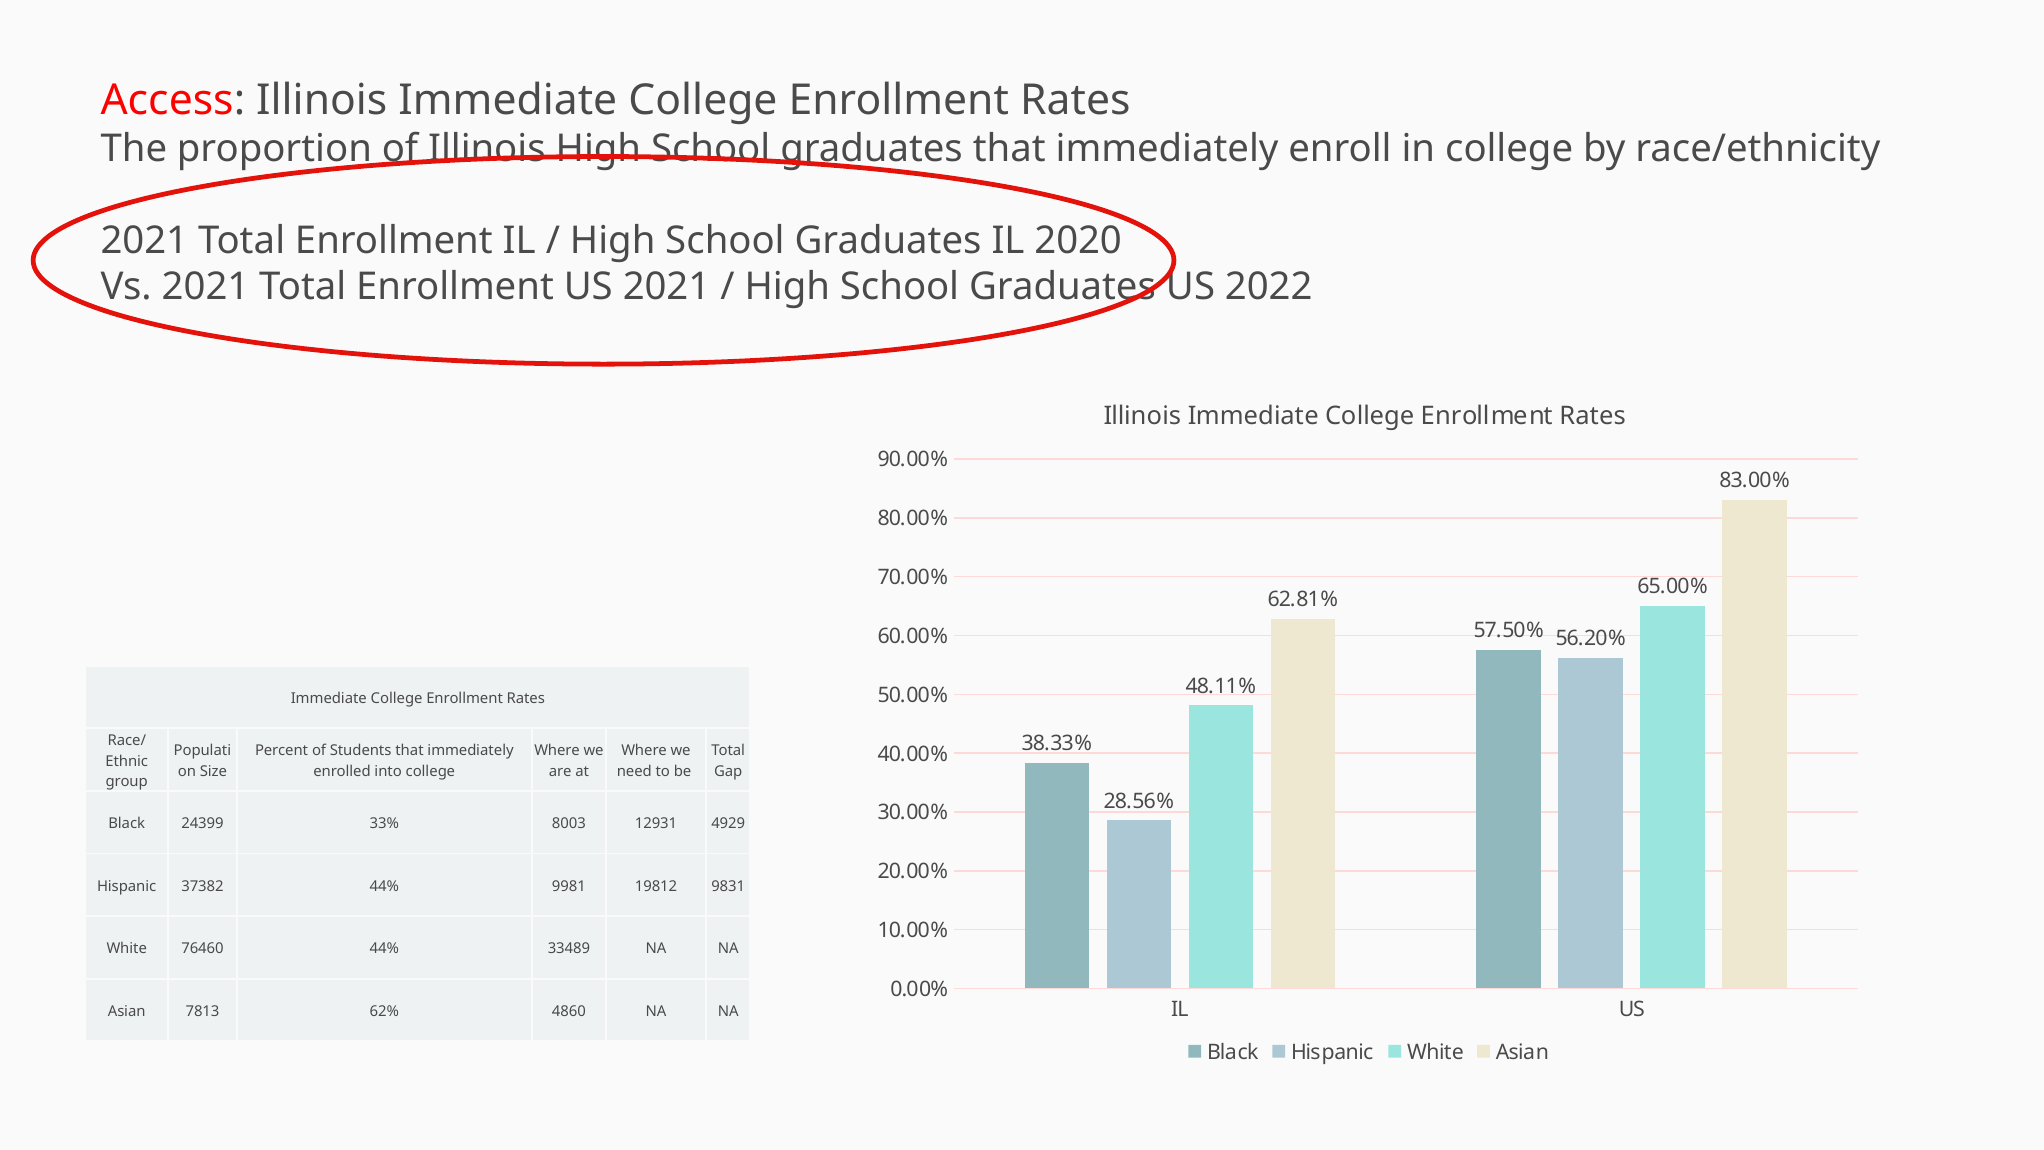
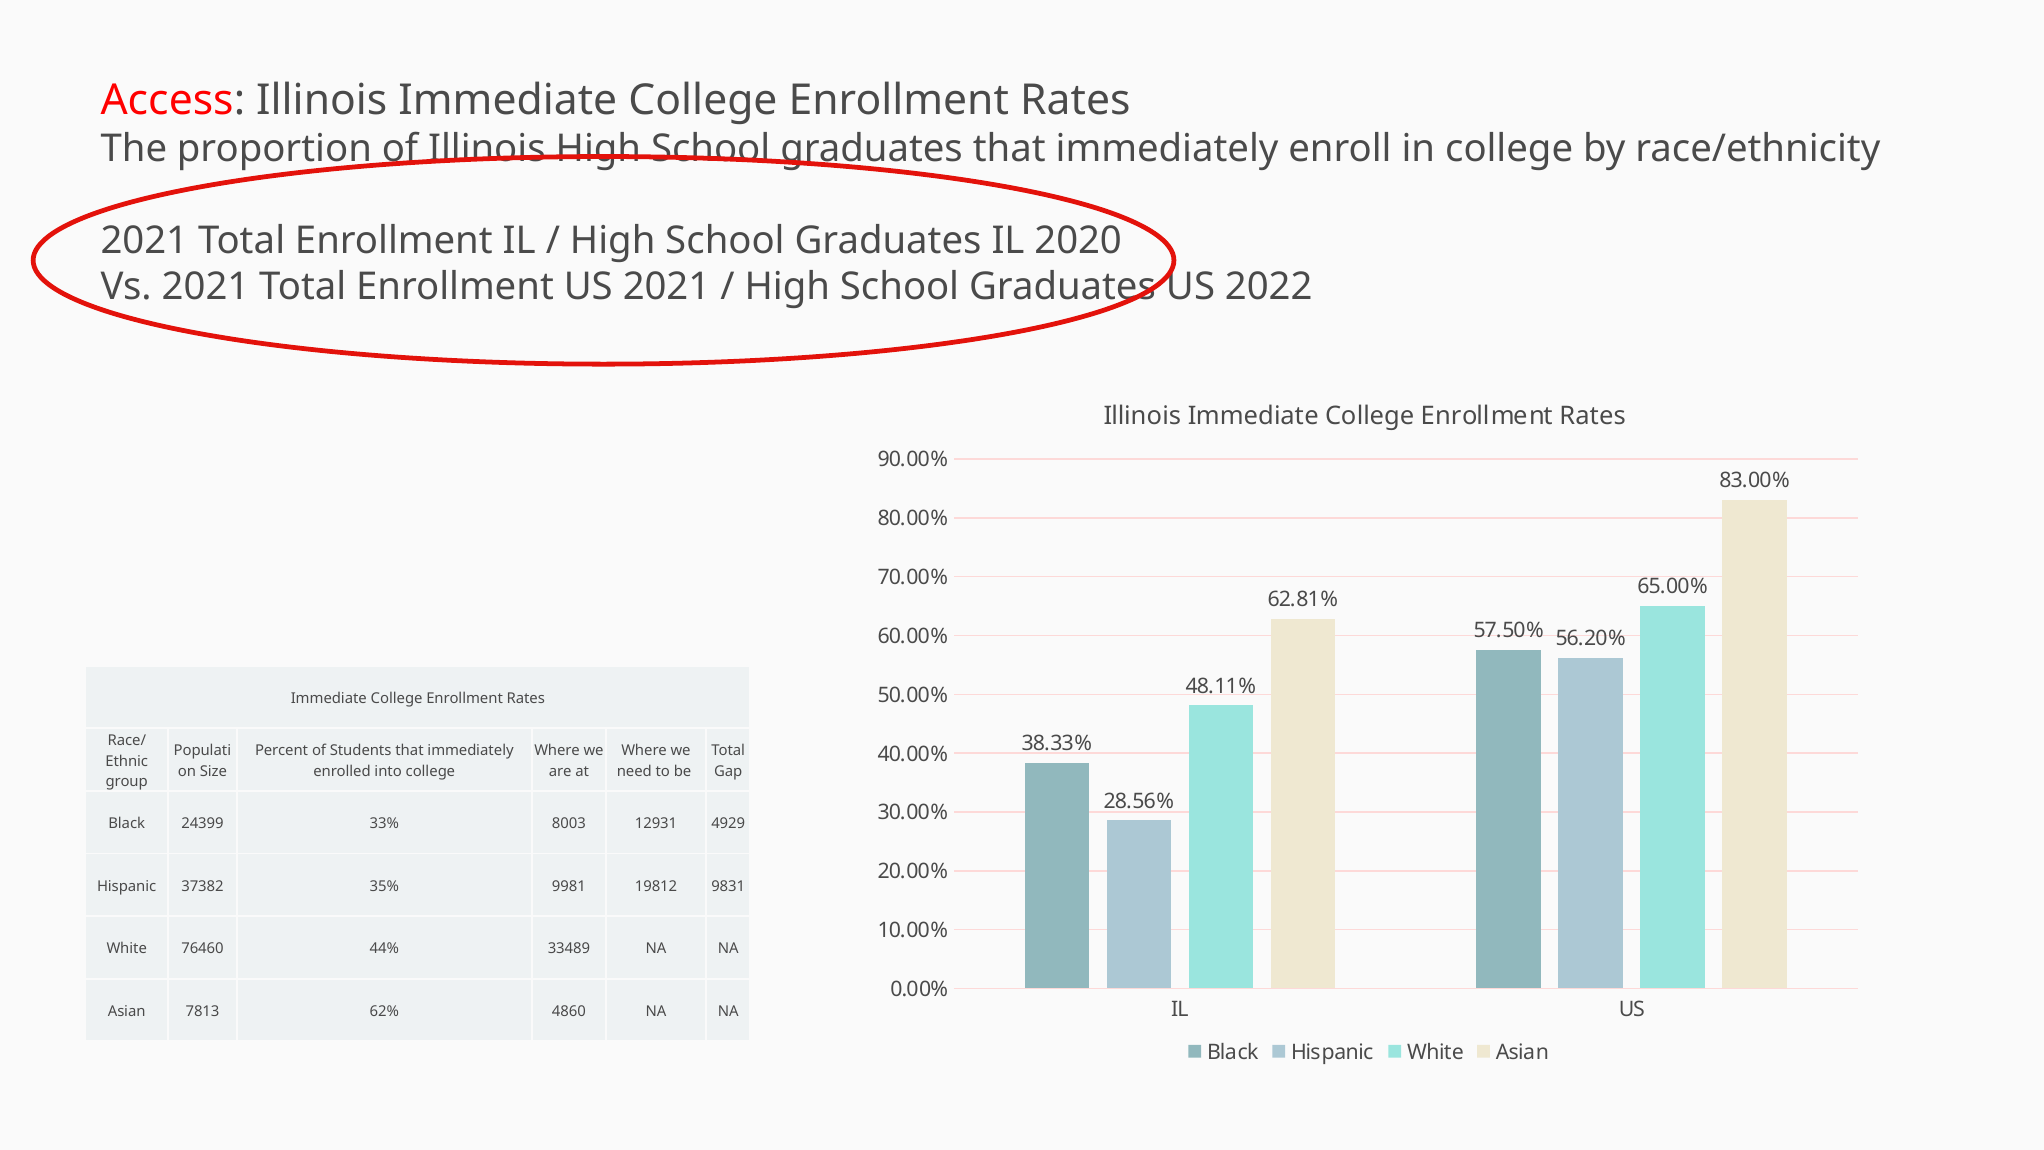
37382 44%: 44% -> 35%
